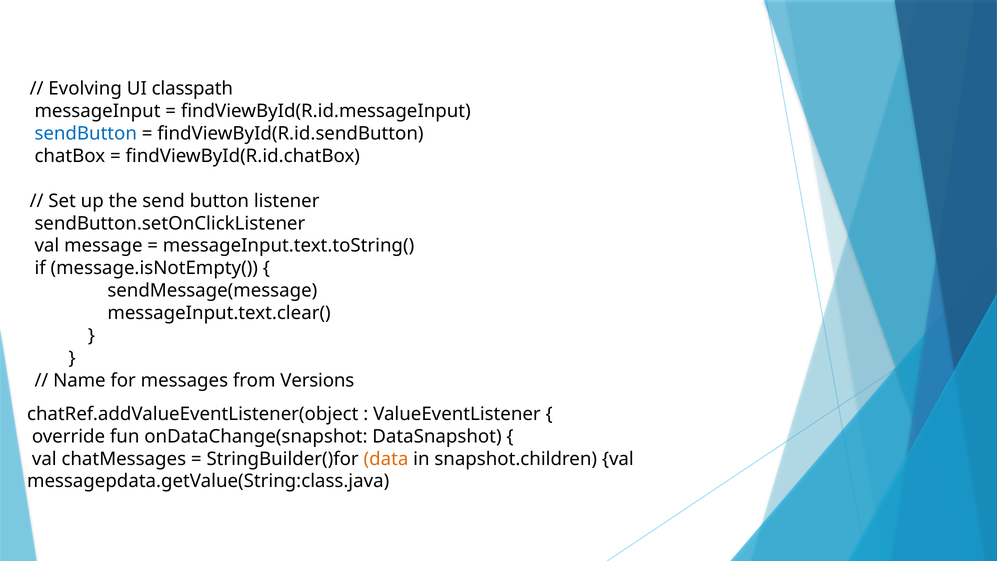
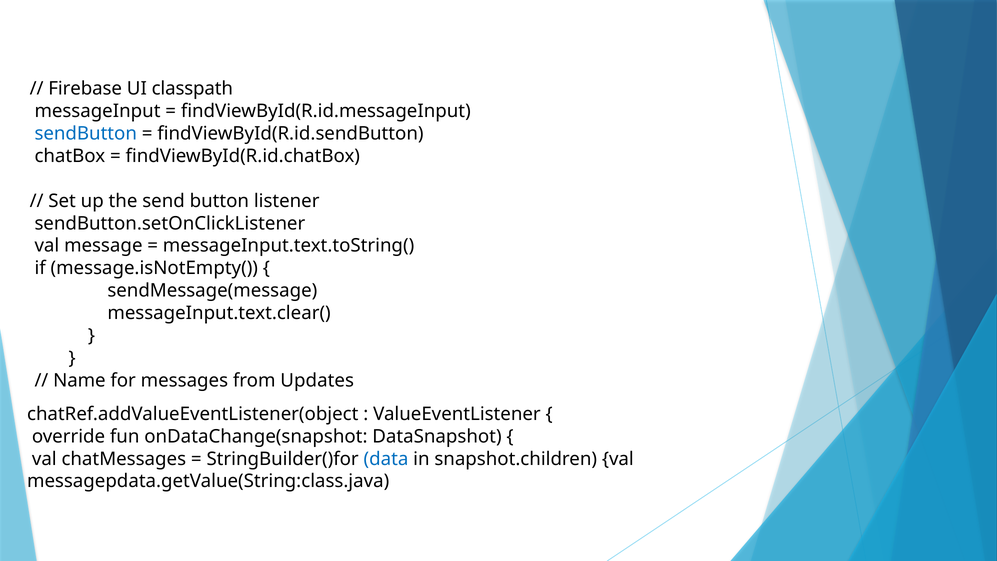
Evolving: Evolving -> Firebase
Versions: Versions -> Updates
data colour: orange -> blue
